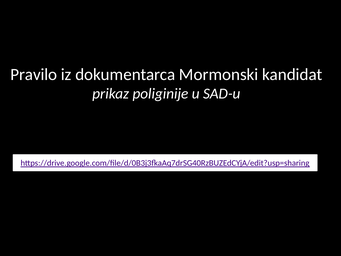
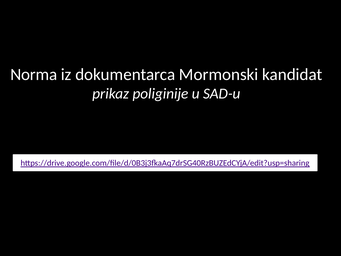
Pravilo: Pravilo -> Norma
